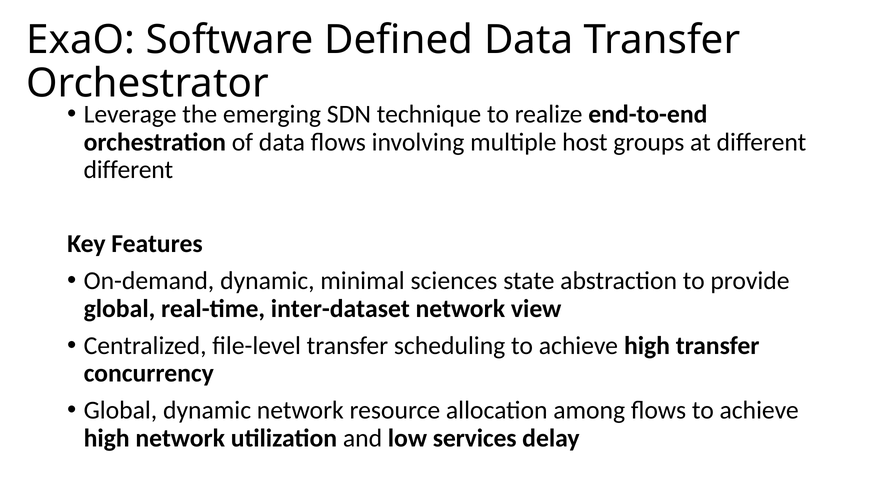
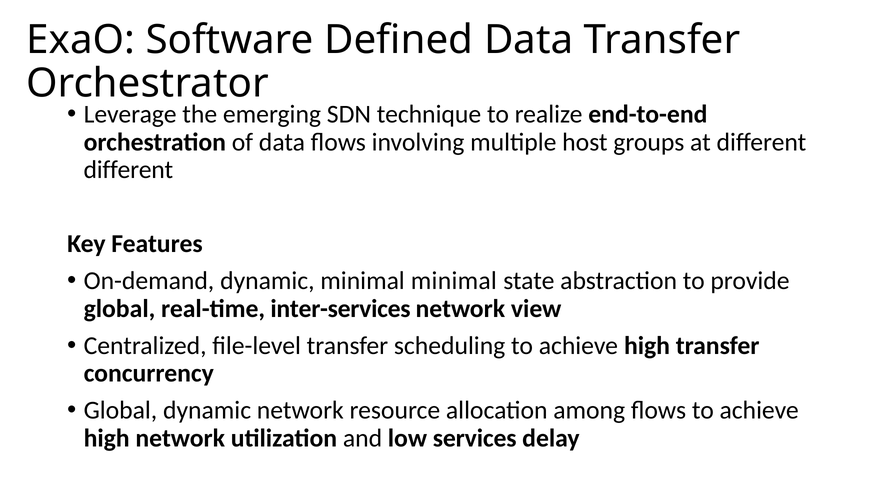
minimal sciences: sciences -> minimal
inter-dataset: inter-dataset -> inter-services
